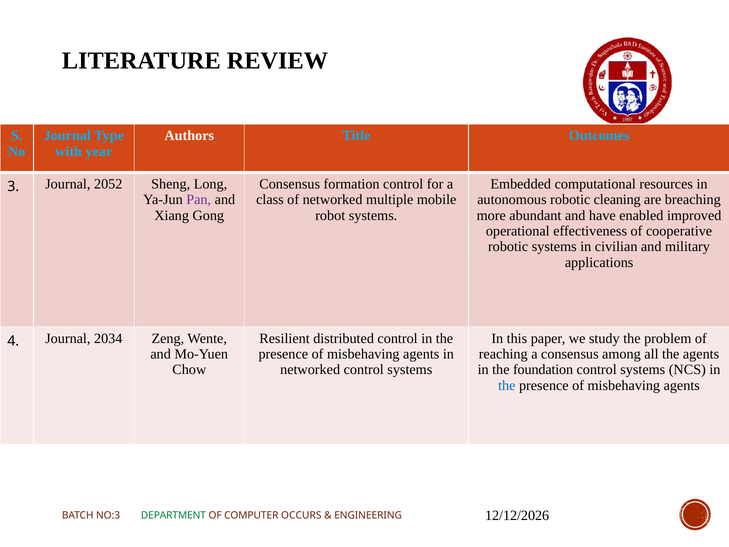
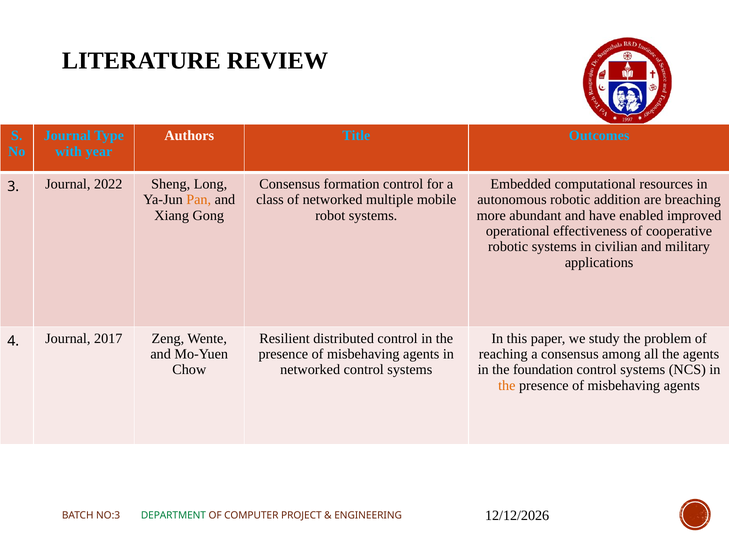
2052: 2052 -> 2022
Pan colour: purple -> orange
cleaning: cleaning -> addition
2034: 2034 -> 2017
the at (507, 385) colour: blue -> orange
OCCURS: OCCURS -> PROJECT
